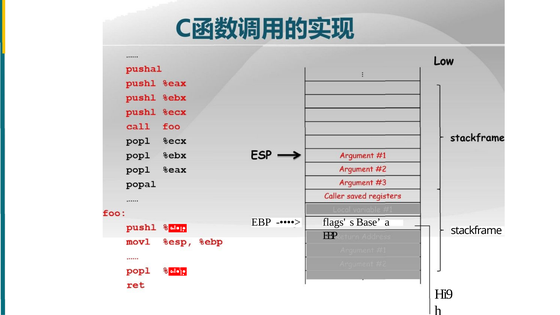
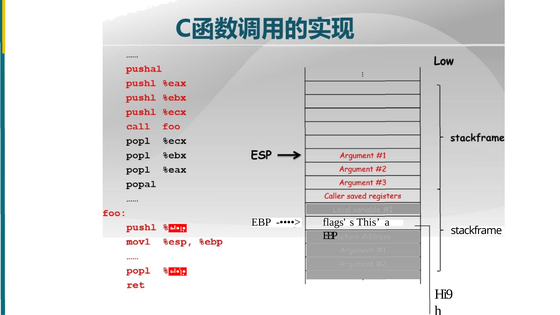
Base: Base -> This
